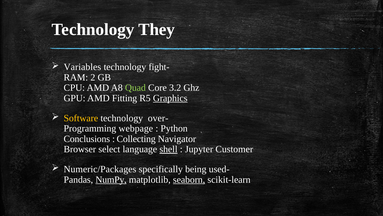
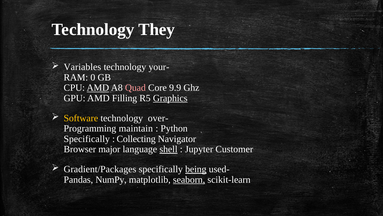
fight-: fight- -> your-
2: 2 -> 0
AMD at (98, 88) underline: none -> present
Quad colour: light green -> pink
3.2: 3.2 -> 9.9
Fitting: Fitting -> Filling
webpage: webpage -> maintain
Conclusions at (87, 139): Conclusions -> Specifically
select: select -> major
Numeric/Packages: Numeric/Packages -> Gradient/Packages
being underline: none -> present
NumPy underline: present -> none
